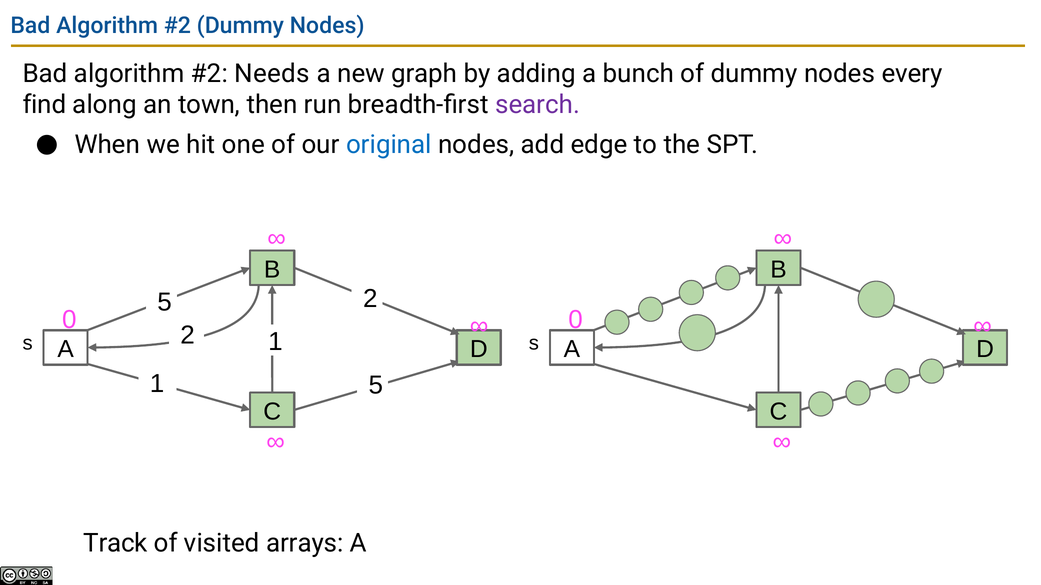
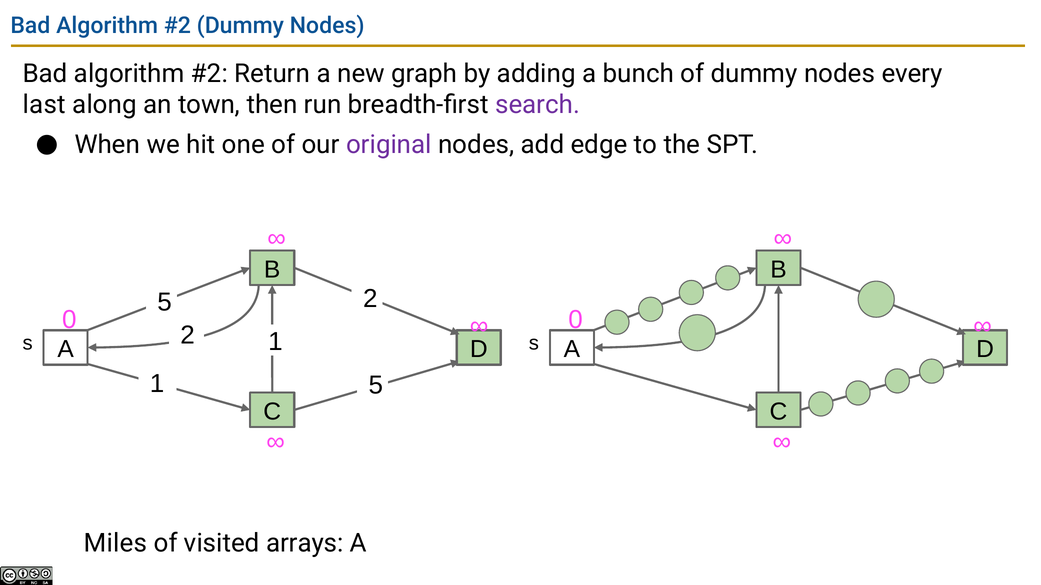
Needs: Needs -> Return
find: find -> last
original colour: blue -> purple
Track: Track -> Miles
